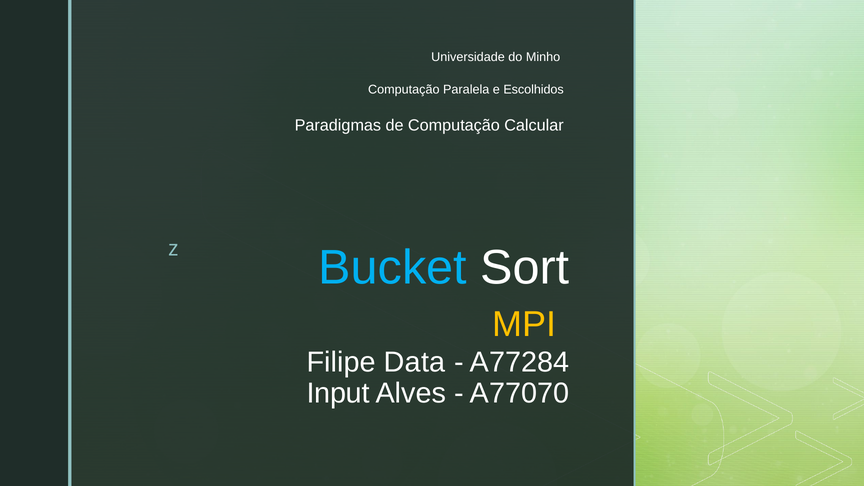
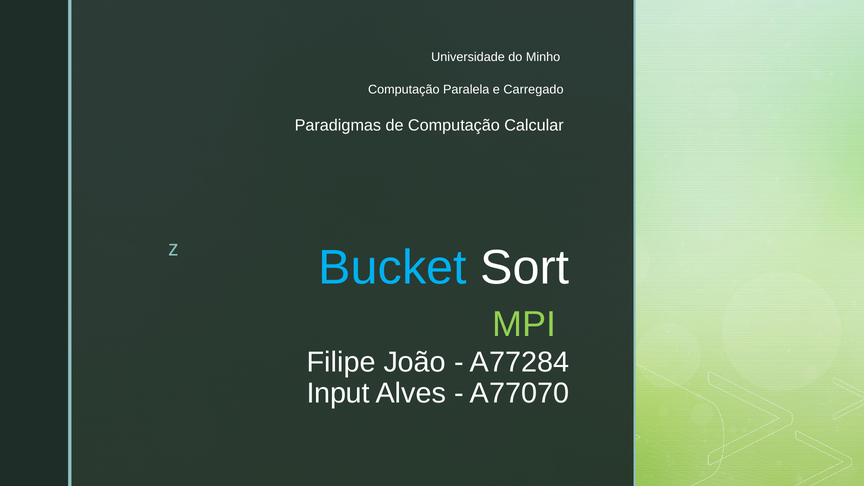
Escolhidos: Escolhidos -> Carregado
MPI colour: yellow -> light green
Data: Data -> João
